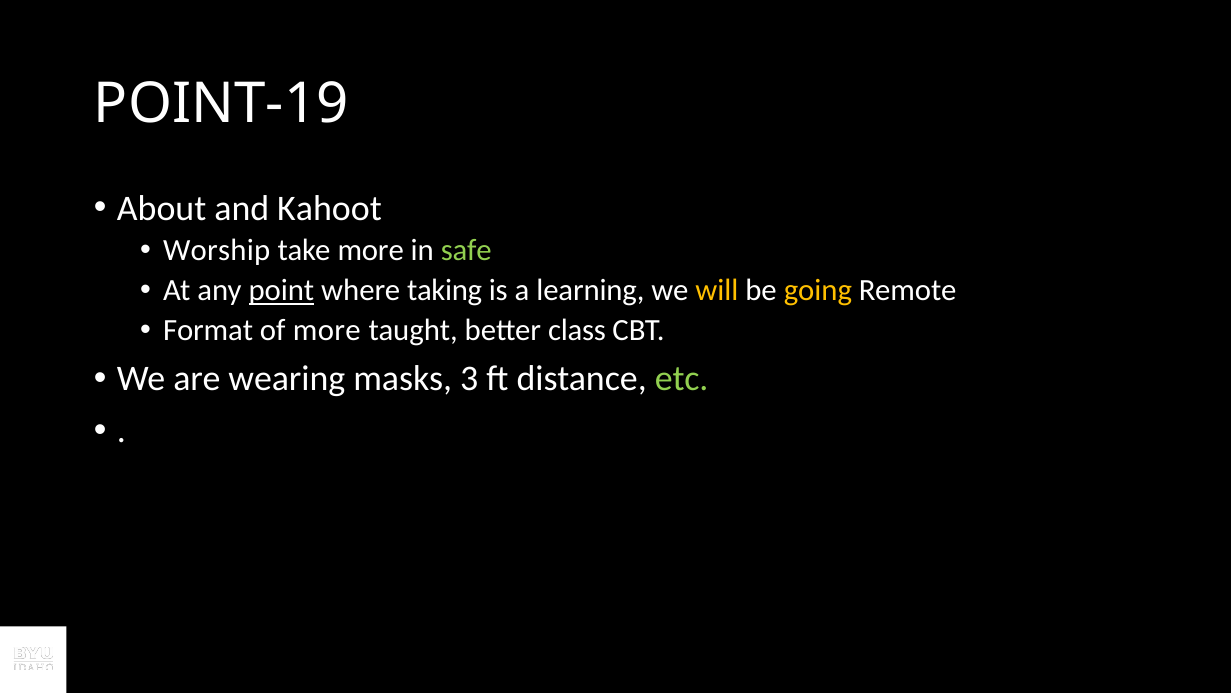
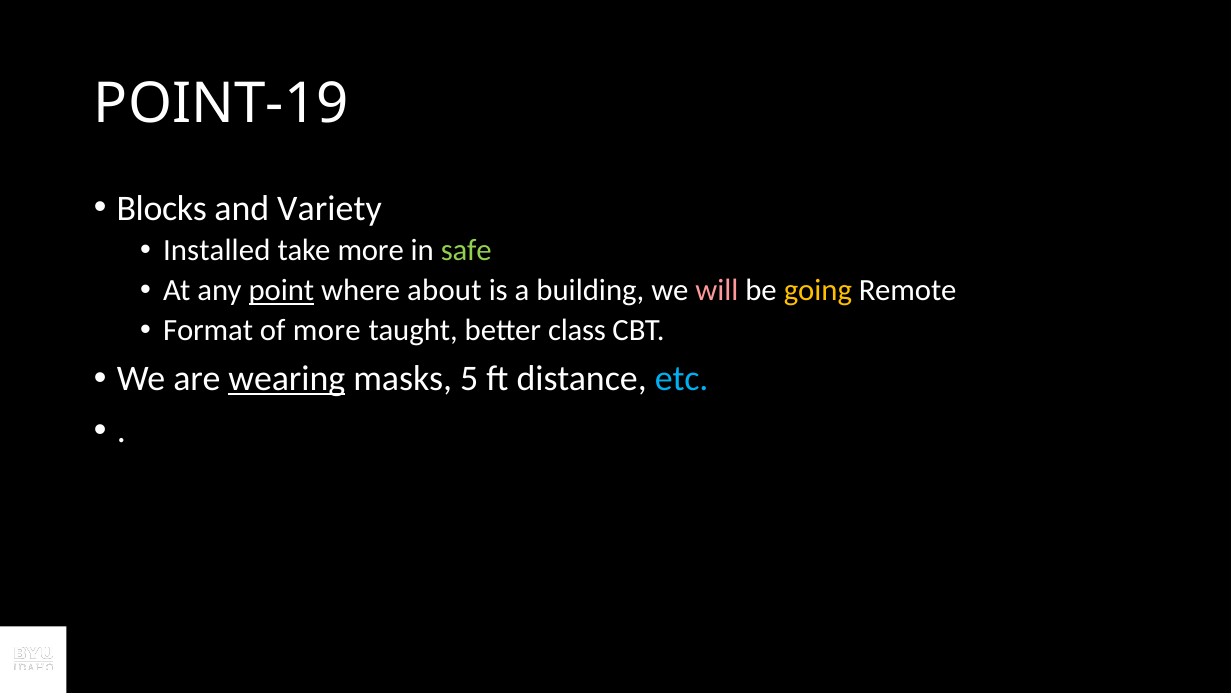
About: About -> Blocks
Kahoot: Kahoot -> Variety
Worship: Worship -> Installed
taking: taking -> about
learning: learning -> building
will colour: yellow -> pink
wearing underline: none -> present
3: 3 -> 5
etc colour: light green -> light blue
